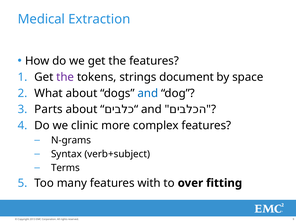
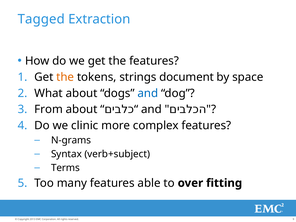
Medical: Medical -> Tagged
the at (65, 77) colour: purple -> orange
Parts: Parts -> From
with: with -> able
